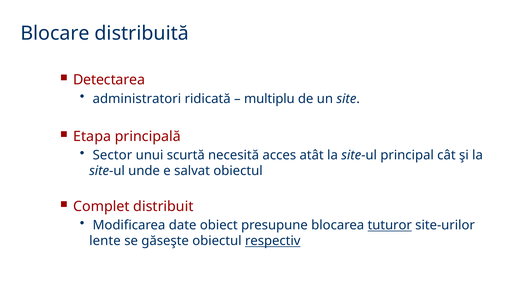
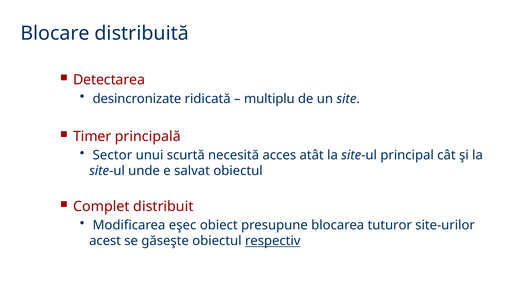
administratori: administratori -> desincronizate
Etapa: Etapa -> Timer
date: date -> eşec
tuturor underline: present -> none
lente: lente -> acest
